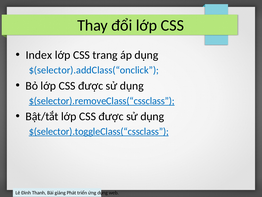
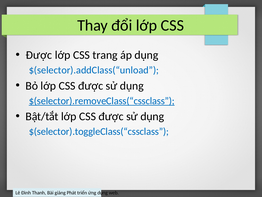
Index at (39, 55): Index -> Được
$(selector).addClass(“onclick: $(selector).addClass(“onclick -> $(selector).addClass(“unload
$(selector).toggleClass(“cssclass underline: present -> none
